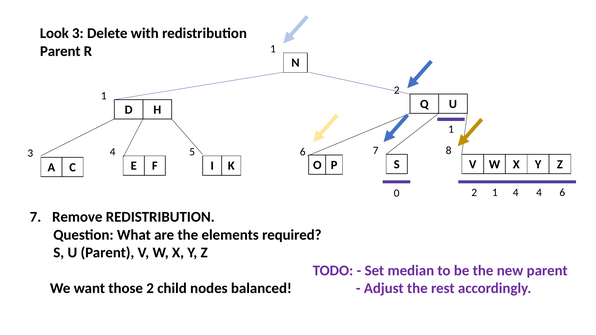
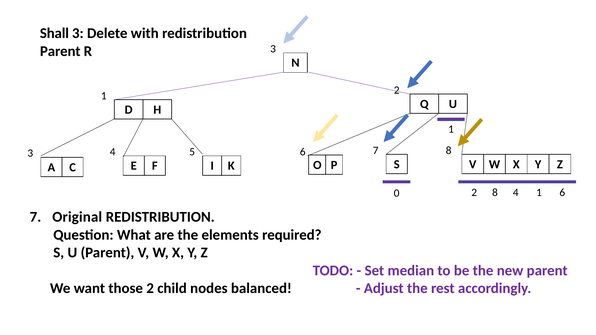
Look: Look -> Shall
R 1: 1 -> 3
2 1: 1 -> 8
4 4: 4 -> 1
Remove: Remove -> Original
